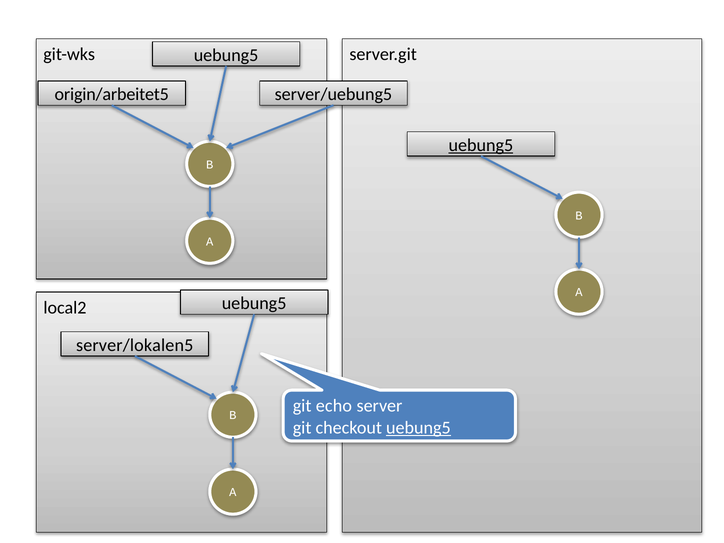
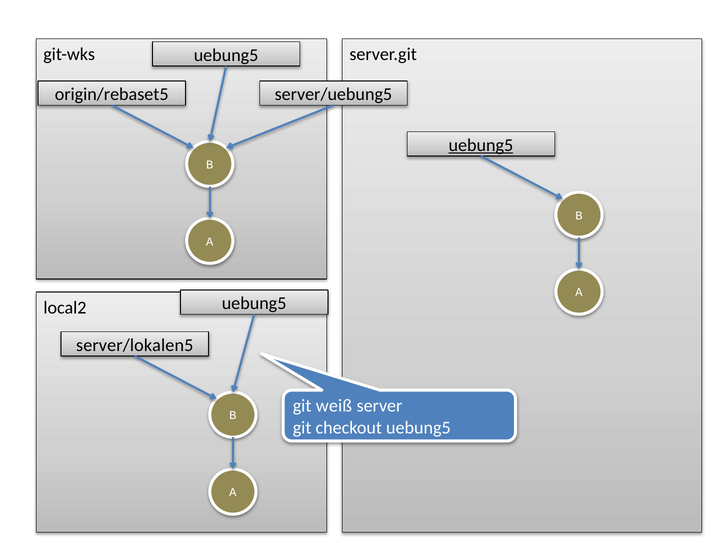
origin/arbeitet5: origin/arbeitet5 -> origin/rebaset5
echo: echo -> weiß
uebung5 at (418, 428) underline: present -> none
